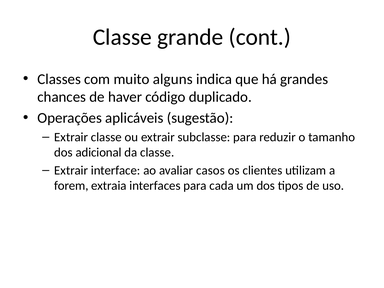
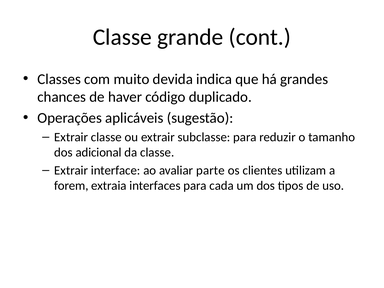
alguns: alguns -> devida
casos: casos -> parte
